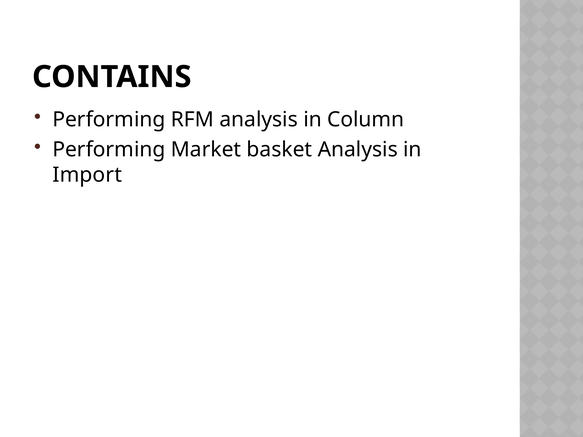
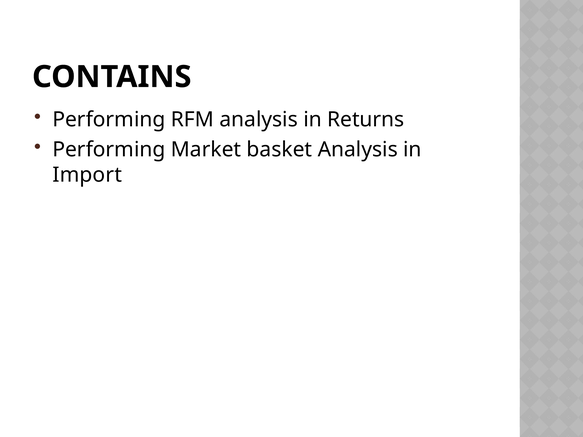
Column: Column -> Returns
